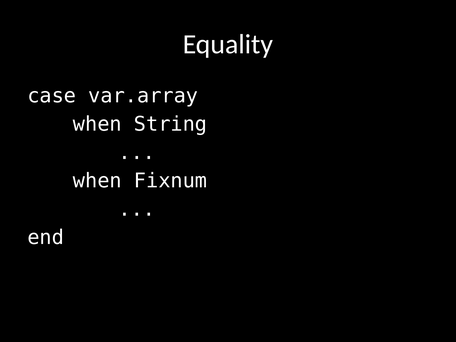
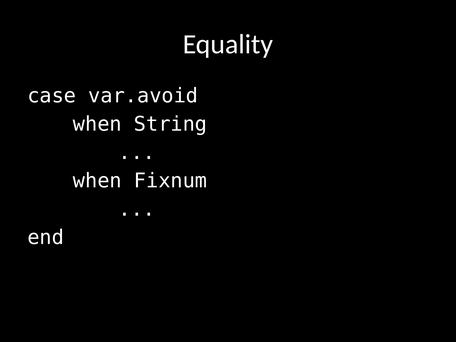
var.array: var.array -> var.avoid
